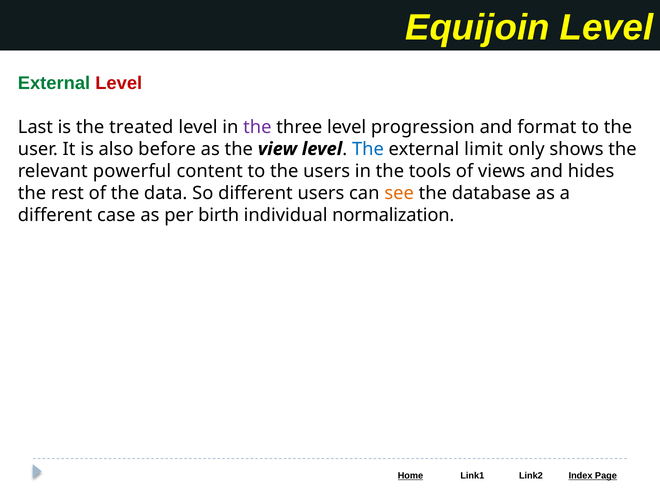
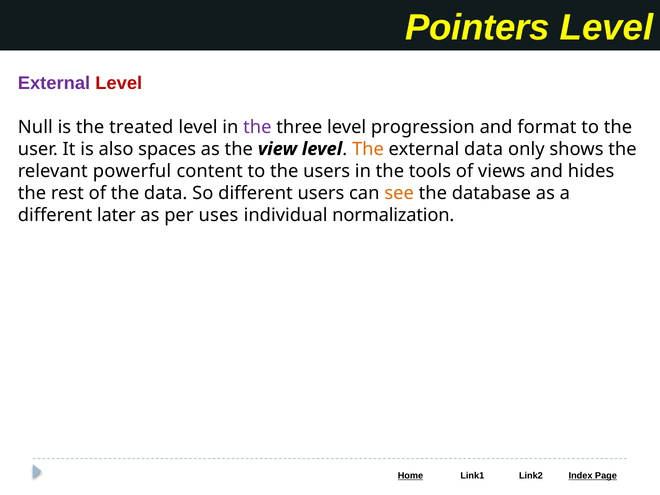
Equijoin: Equijoin -> Pointers
External at (54, 83) colour: green -> purple
Last: Last -> Null
before: before -> spaces
The at (368, 149) colour: blue -> orange
external limit: limit -> data
case: case -> later
birth: birth -> uses
